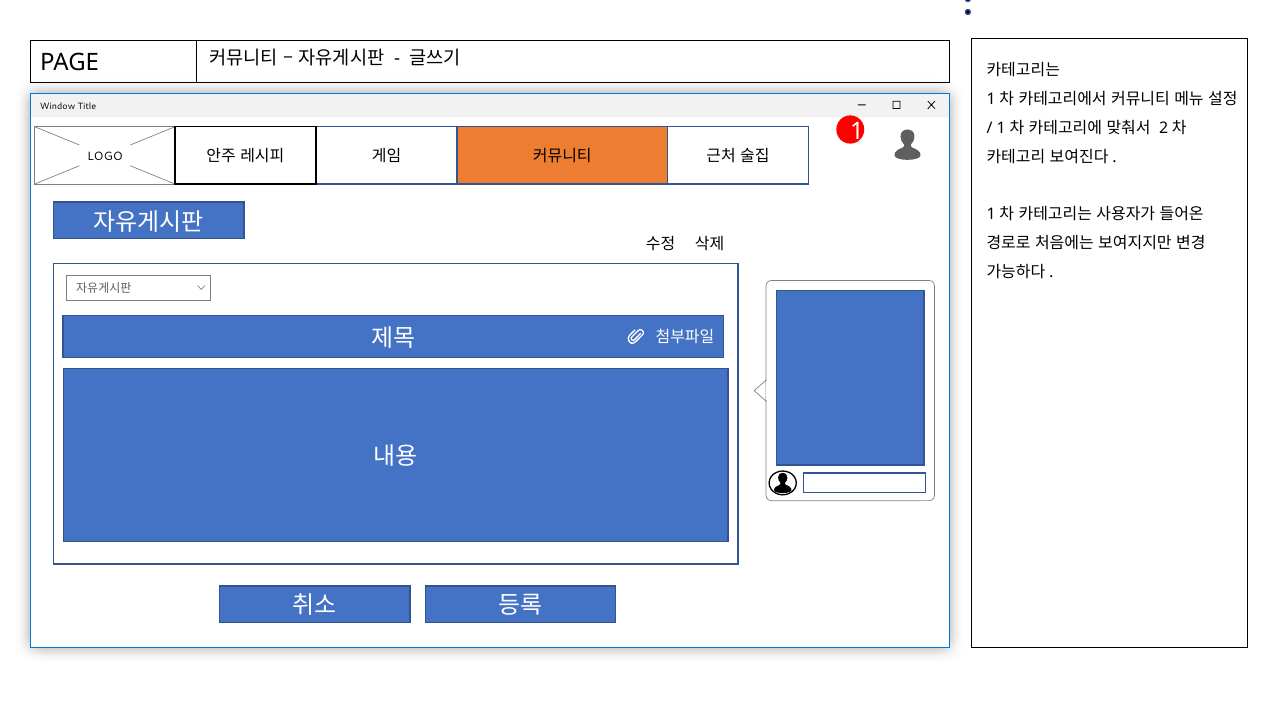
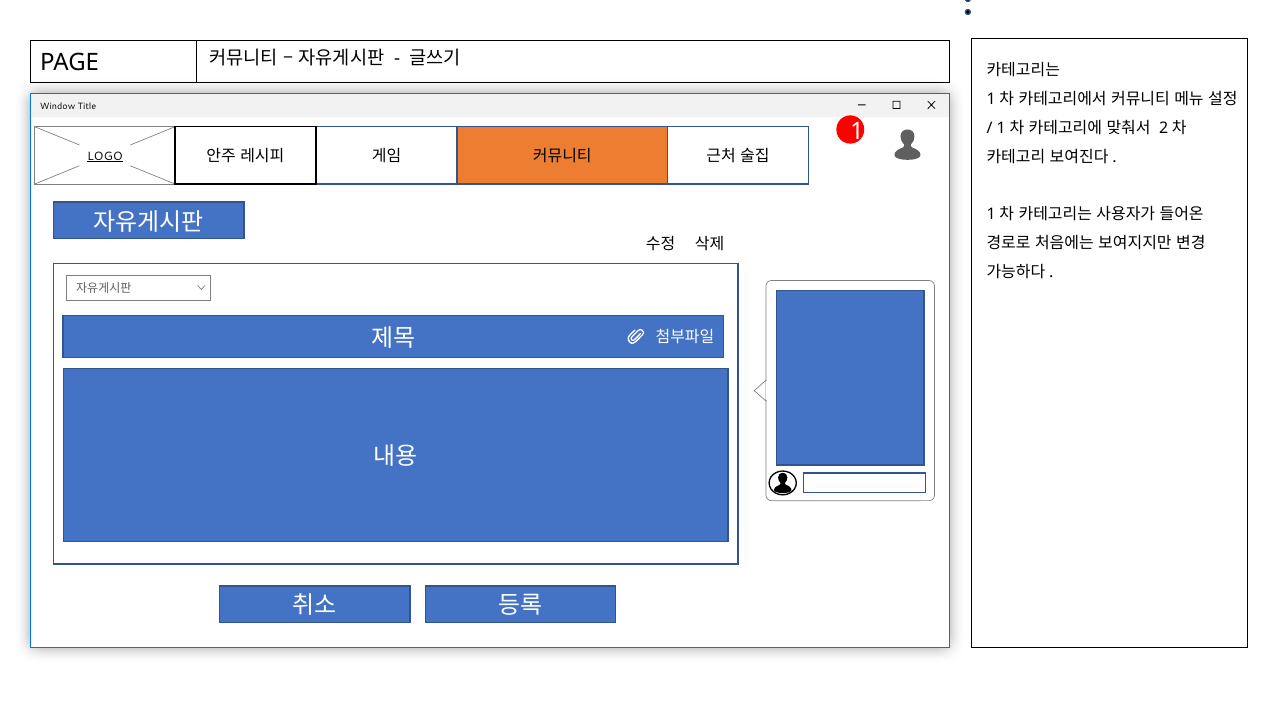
LOGO underline: none -> present
